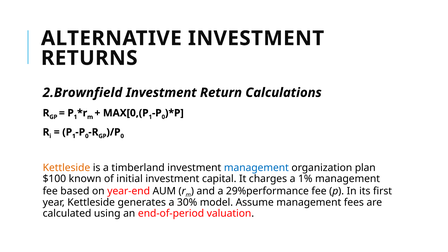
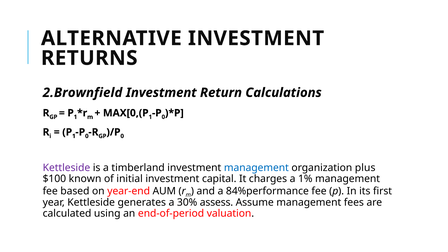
Kettleside at (66, 168) colour: orange -> purple
plan: plan -> plus
29%performance: 29%performance -> 84%performance
model: model -> assess
